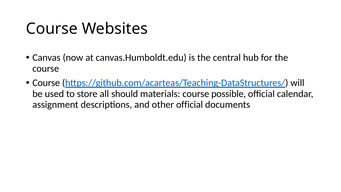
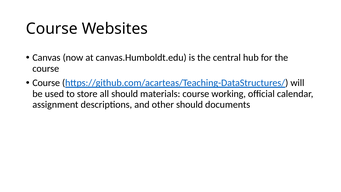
possible: possible -> working
other official: official -> should
